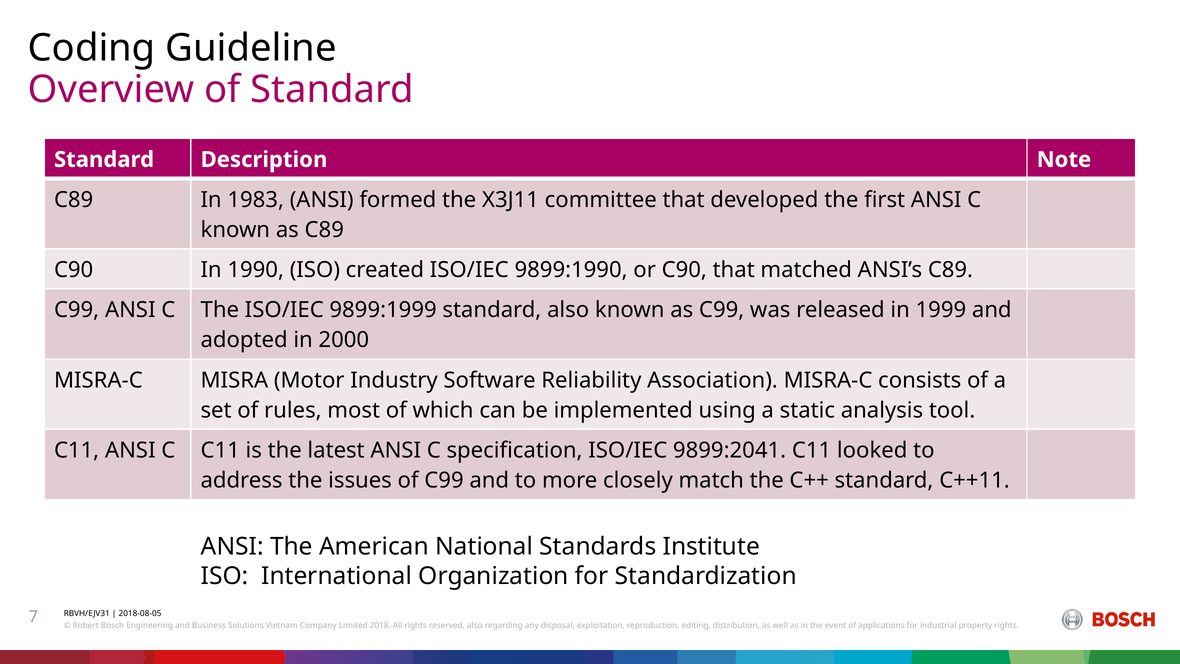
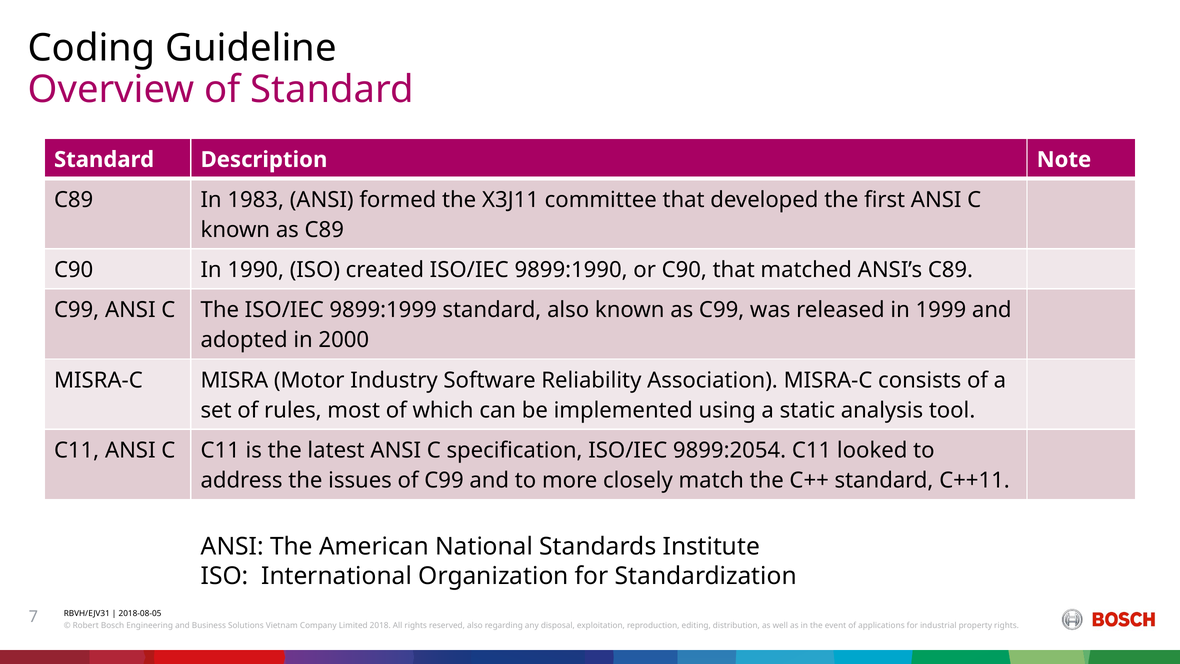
9899:2041: 9899:2041 -> 9899:2054
